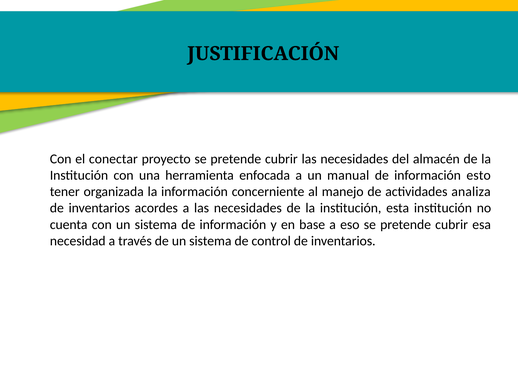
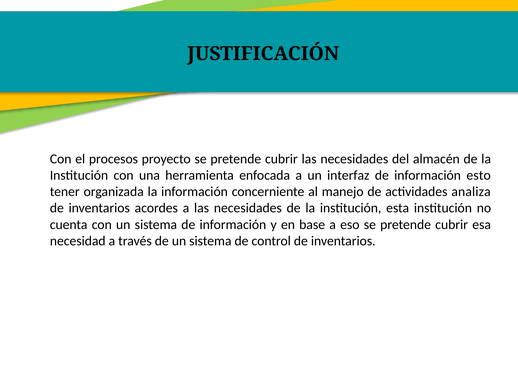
conectar: conectar -> procesos
manual: manual -> interfaz
